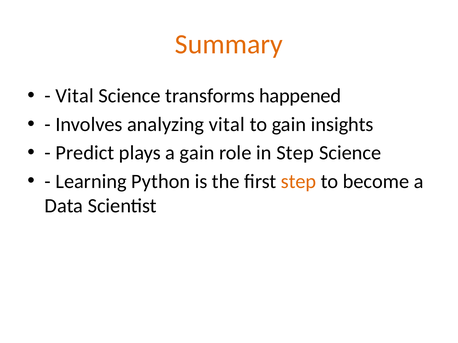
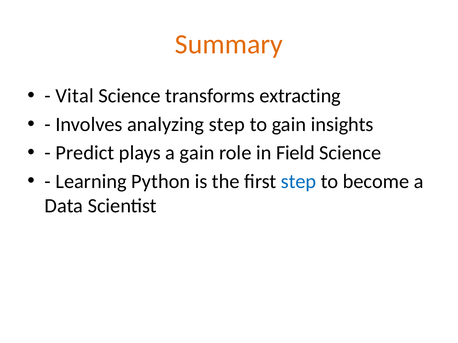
happened: happened -> extracting
analyzing vital: vital -> step
in Step: Step -> Field
step at (299, 182) colour: orange -> blue
